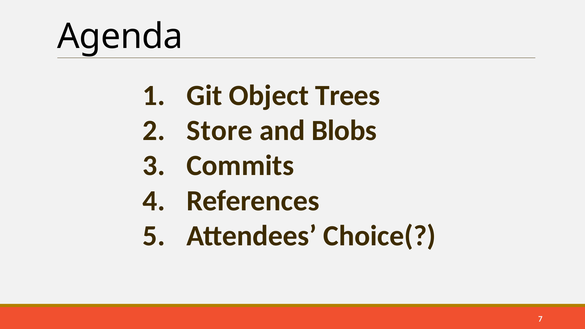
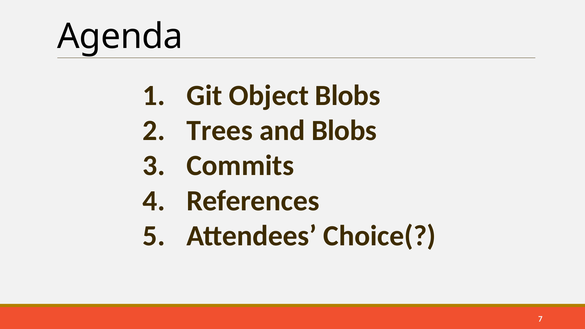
Object Trees: Trees -> Blobs
Store: Store -> Trees
